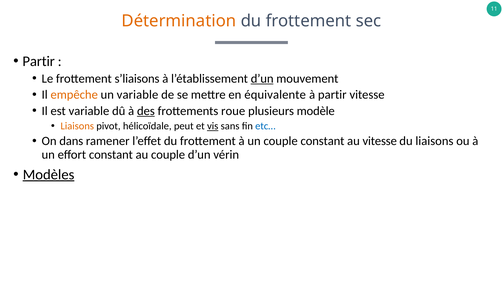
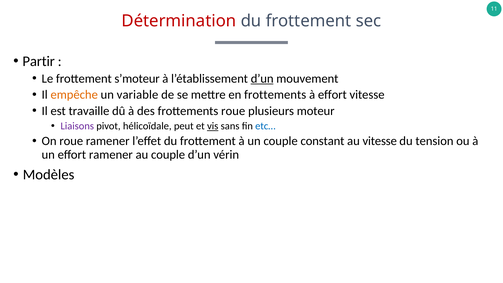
Détermination colour: orange -> red
s’liaisons: s’liaisons -> s’moteur
en équivalente: équivalente -> frottements
à partir: partir -> effort
est variable: variable -> travaille
des underline: present -> none
modèle: modèle -> moteur
Liaisons at (77, 126) colour: orange -> purple
On dans: dans -> roue
du liaisons: liaisons -> tension
effort constant: constant -> ramener
Modèles underline: present -> none
